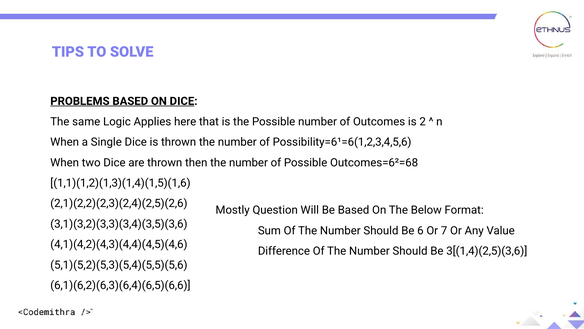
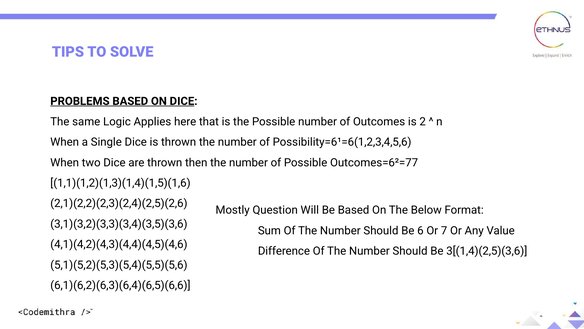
Outcomes=6²=68: Outcomes=6²=68 -> Outcomes=6²=77
